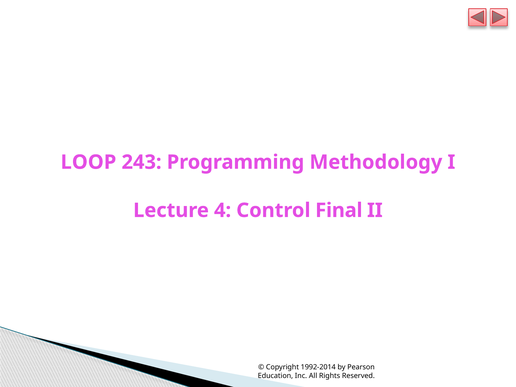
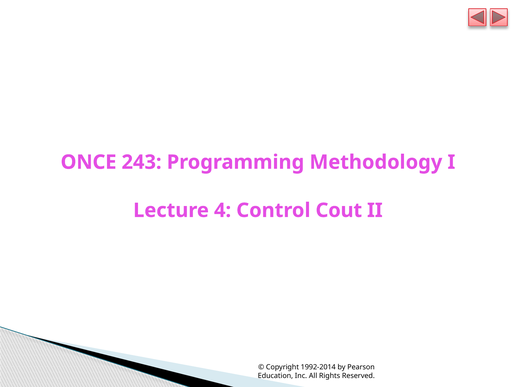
LOOP: LOOP -> ONCE
Final: Final -> Cout
